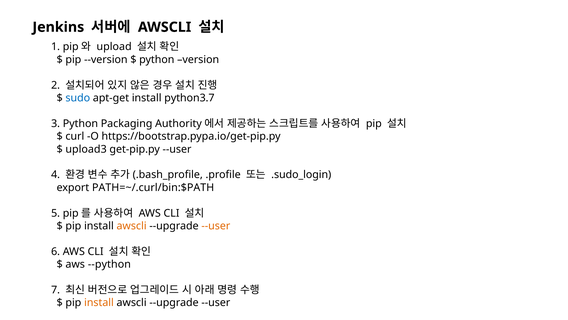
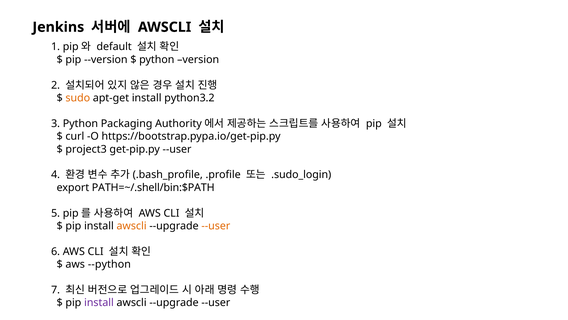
upload: upload -> default
sudo colour: blue -> orange
python3.7: python3.7 -> python3.2
upload3: upload3 -> project3
PATH=~/.curl/bin:$PATH: PATH=~/.curl/bin:$PATH -> PATH=~/.shell/bin:$PATH
install at (99, 302) colour: orange -> purple
